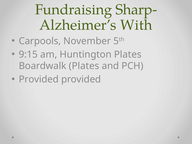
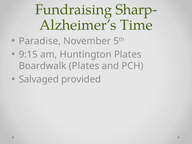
With: With -> Time
Carpools: Carpools -> Paradise
Provided at (39, 79): Provided -> Salvaged
